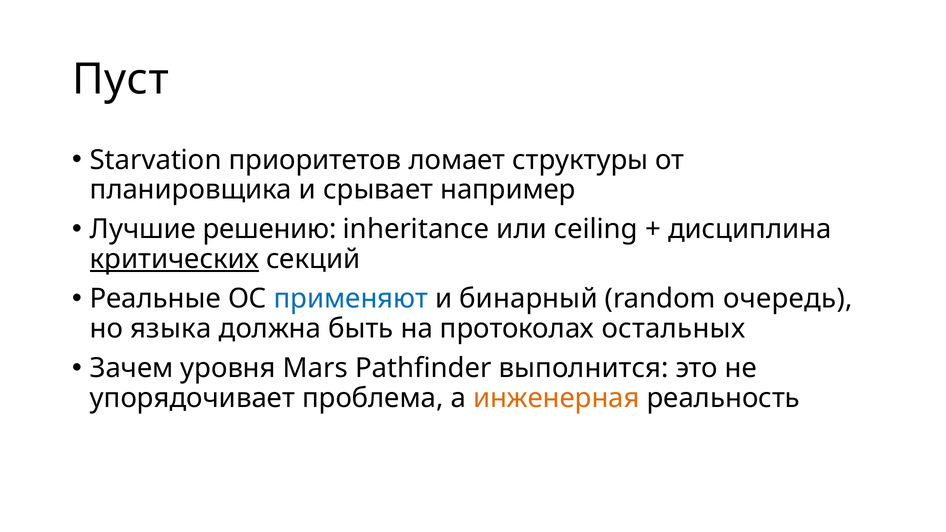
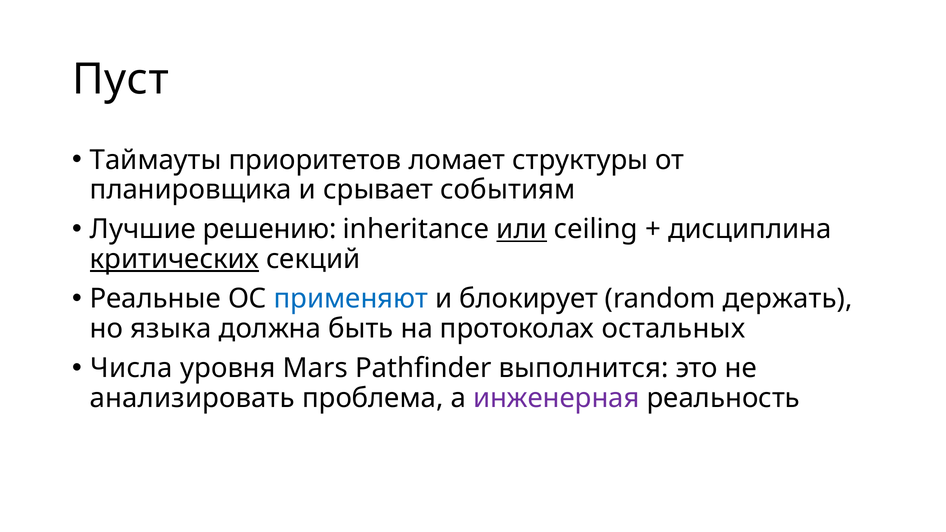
Starvation: Starvation -> Таймауты
например: например -> событиям
или underline: none -> present
бинарный: бинарный -> блокирует
очередь: очередь -> держать
Зачем: Зачем -> Числа
упорядочивает: упорядочивает -> анализировать
инженерная colour: orange -> purple
